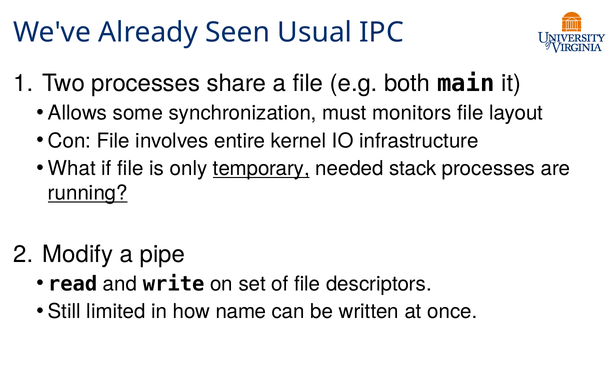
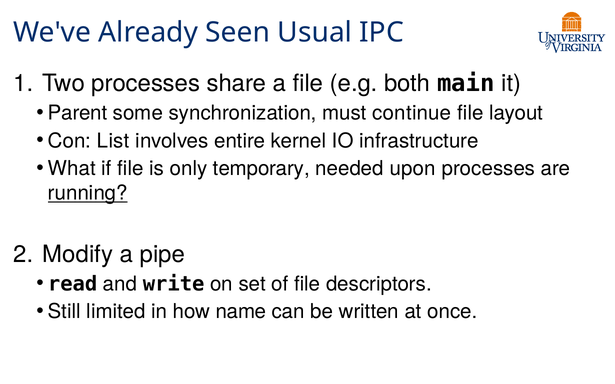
Allows: Allows -> Parent
monitors: monitors -> continue
Con File: File -> List
temporary underline: present -> none
stack: stack -> upon
